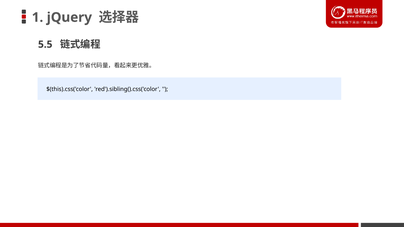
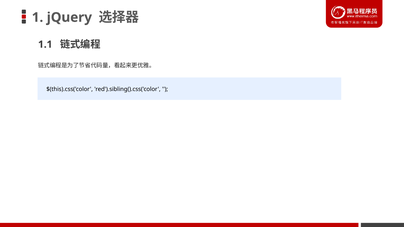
5.5: 5.5 -> 1.1
